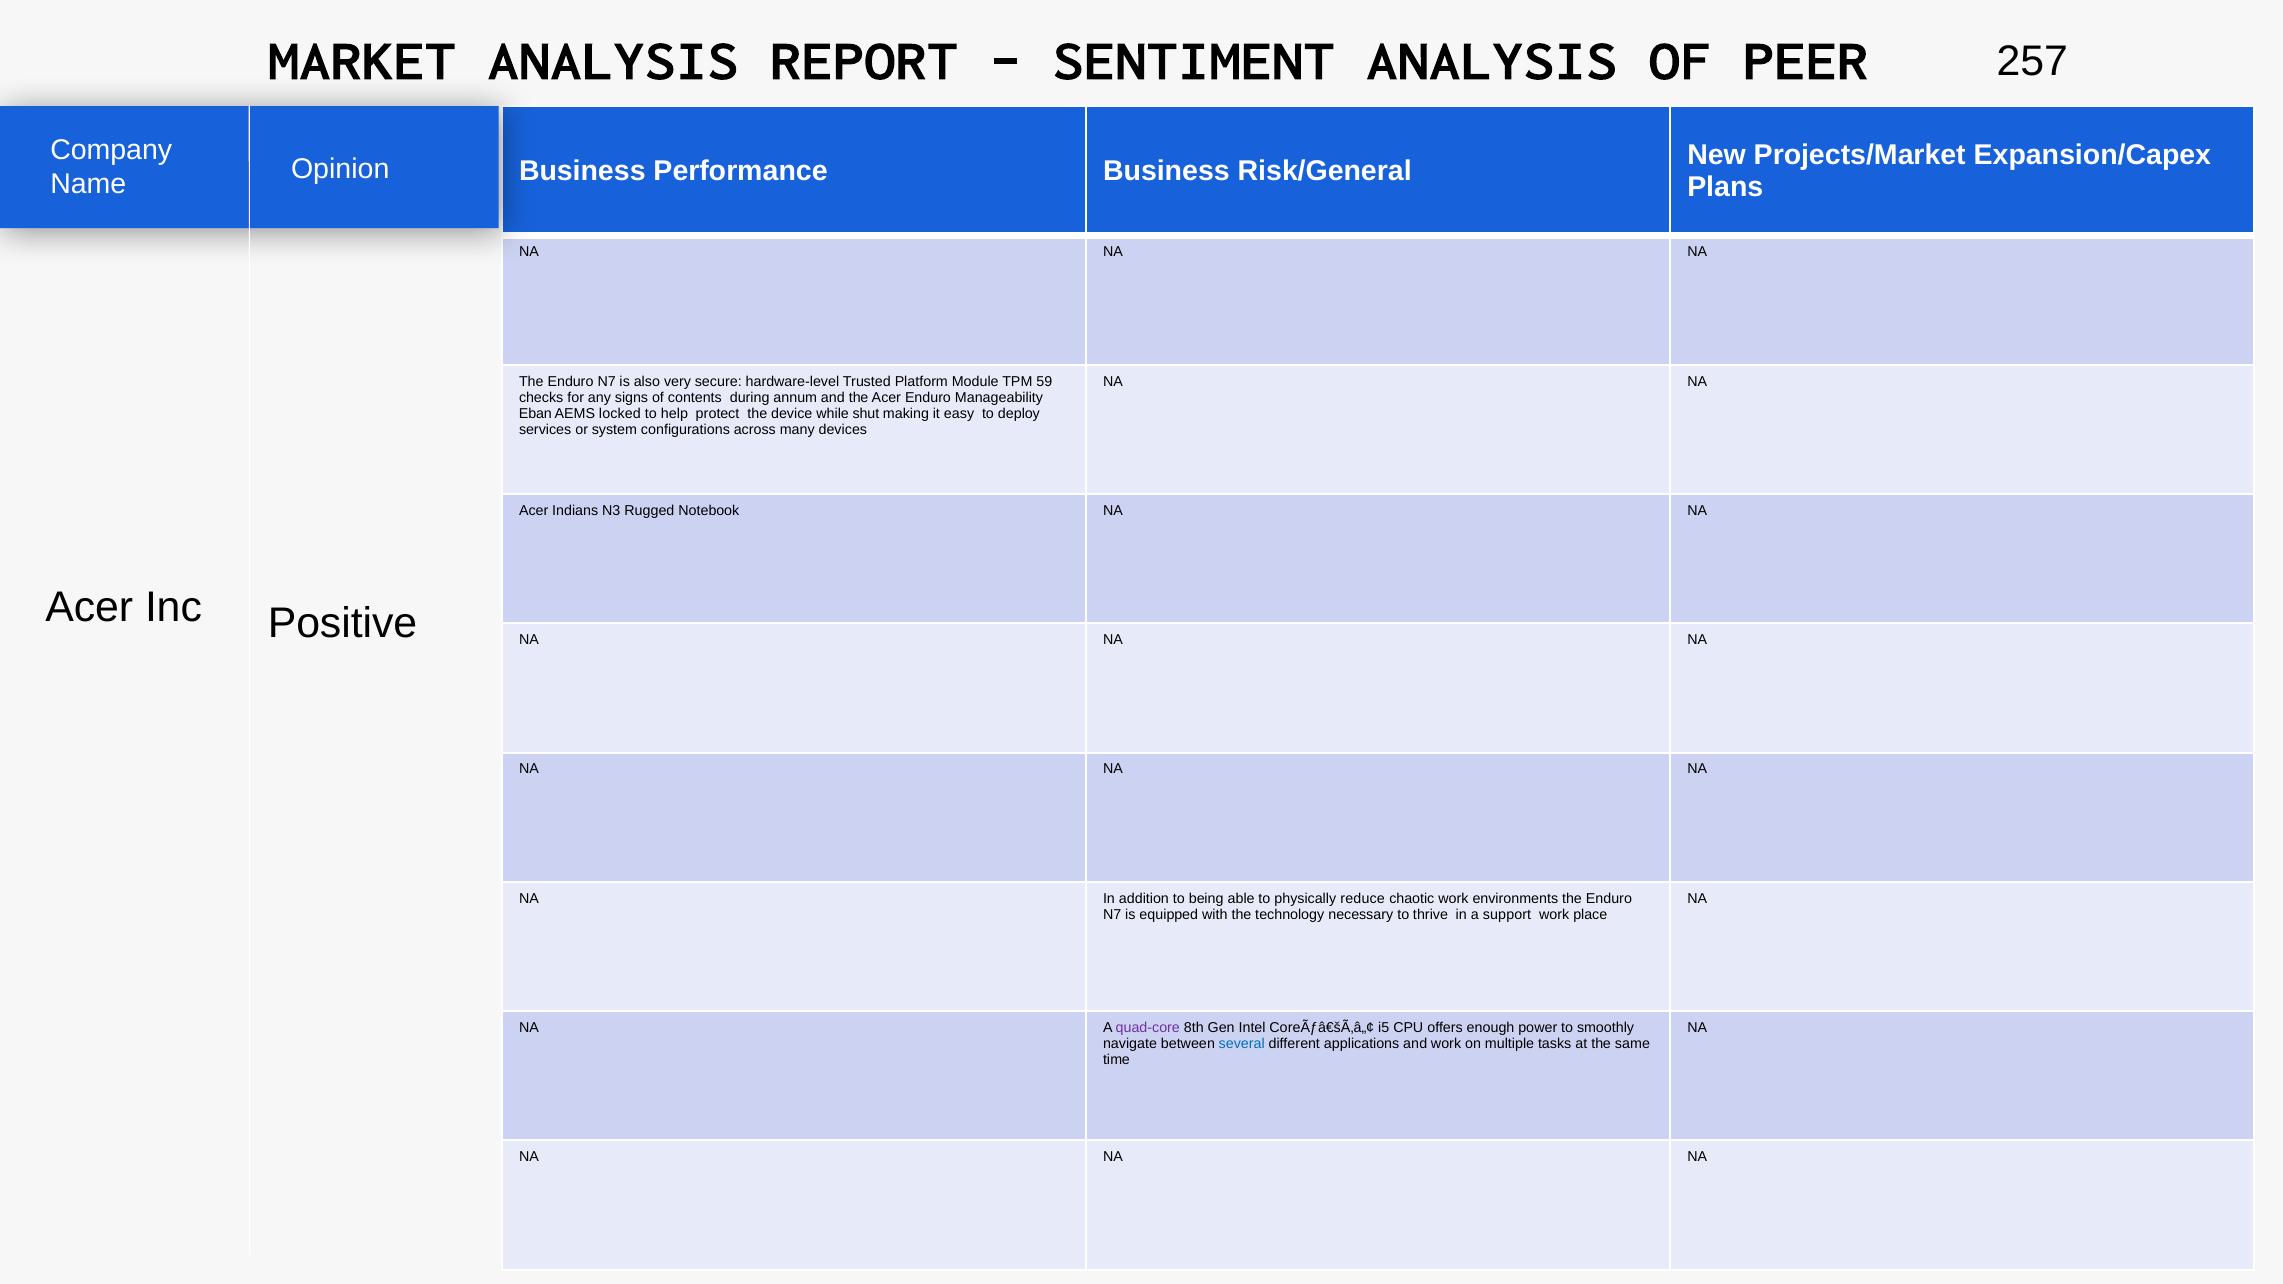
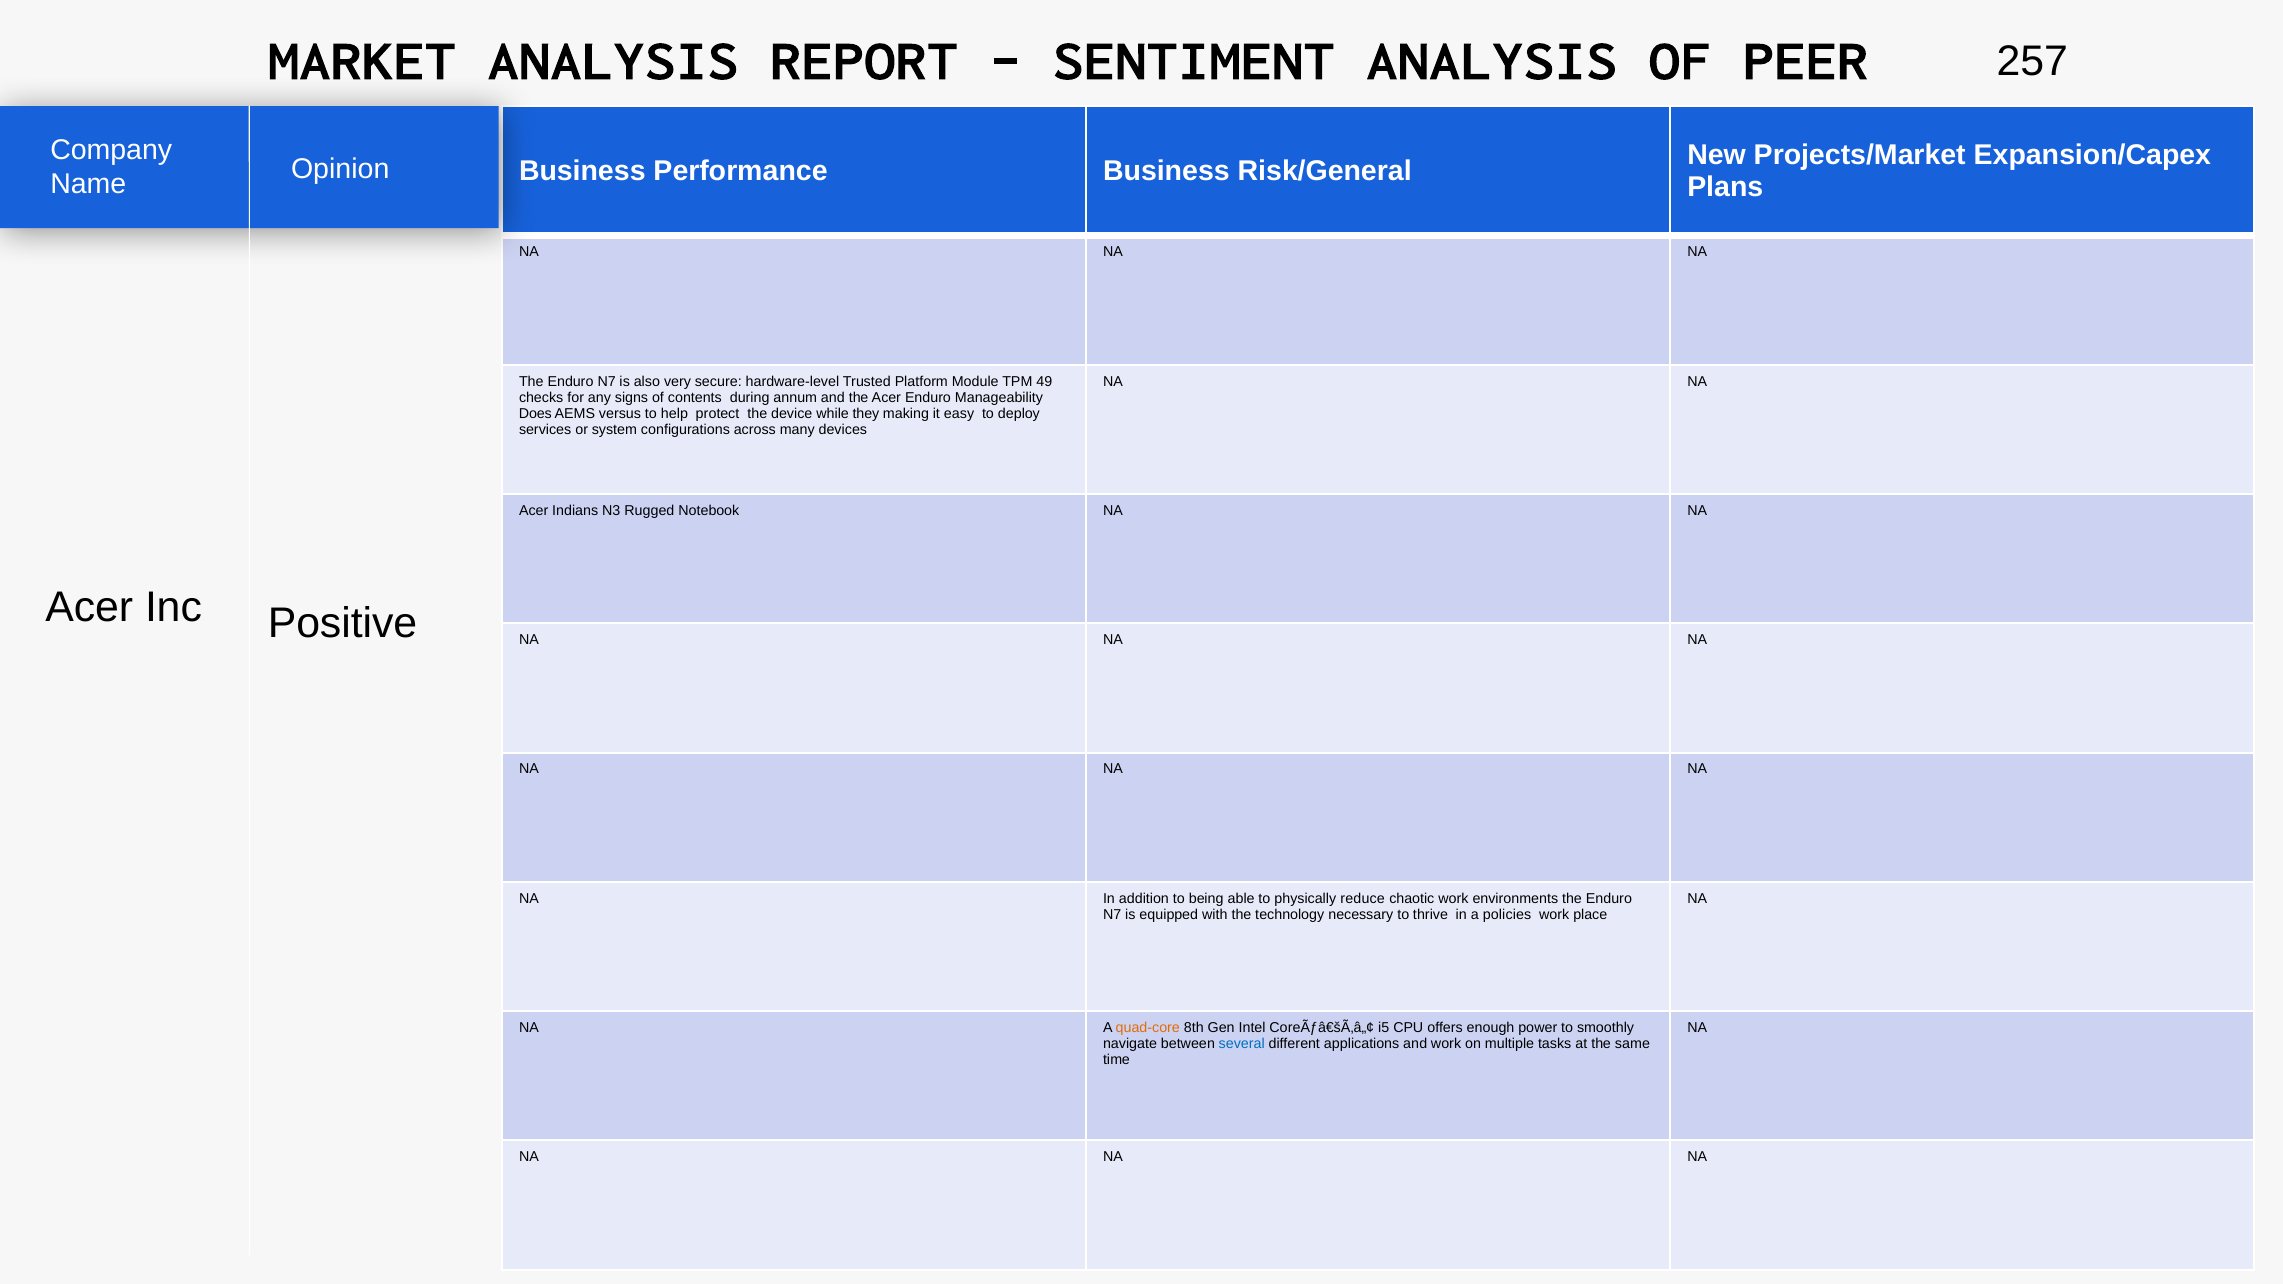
59: 59 -> 49
Eban: Eban -> Does
locked: locked -> versus
shut: shut -> they
support: support -> policies
quad-core colour: purple -> orange
